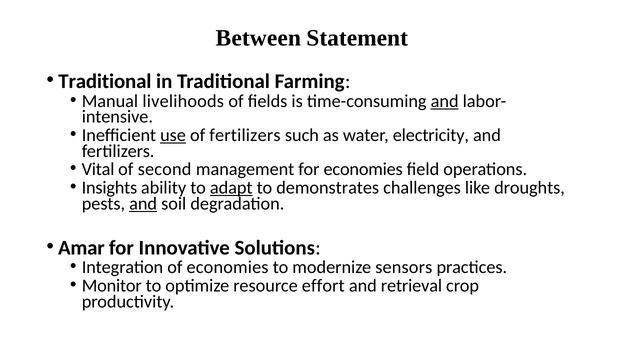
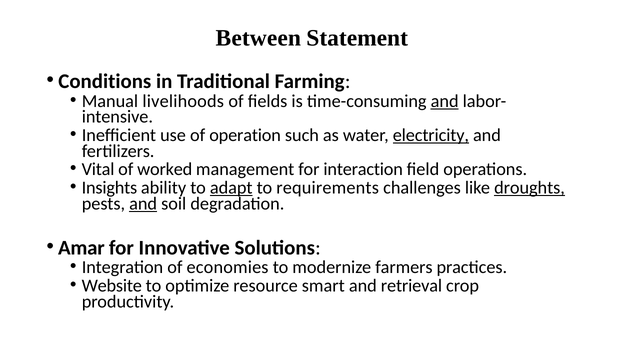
Traditional at (105, 81): Traditional -> Conditions
use underline: present -> none
of fertilizers: fertilizers -> operation
electricity underline: none -> present
second: second -> worked
for economies: economies -> interaction
demonstrates: demonstrates -> requirements
droughts underline: none -> present
sensors: sensors -> farmers
Monitor: Monitor -> Website
effort: effort -> smart
